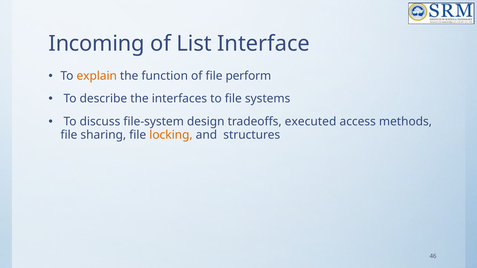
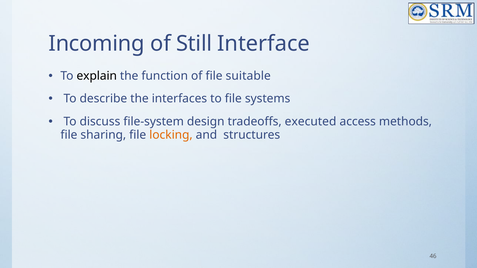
List: List -> Still
explain colour: orange -> black
perform: perform -> suitable
